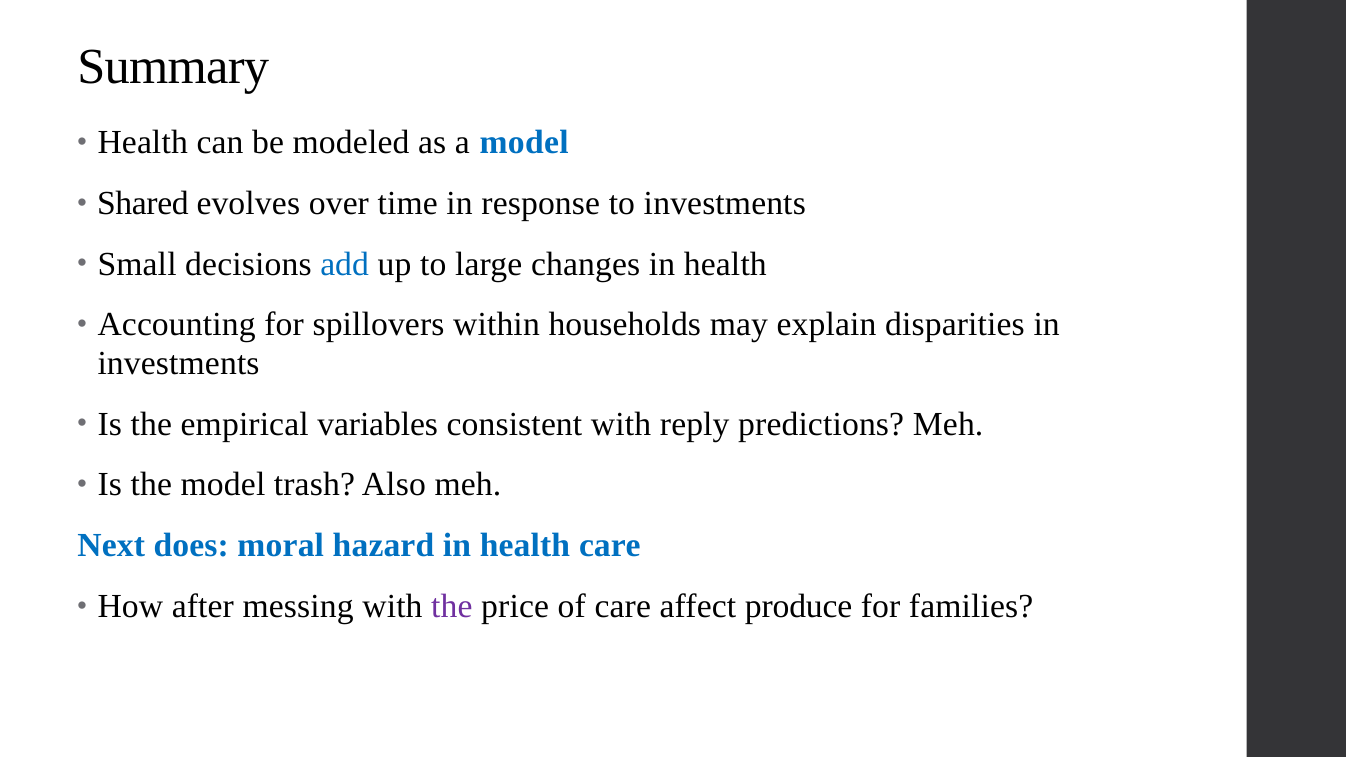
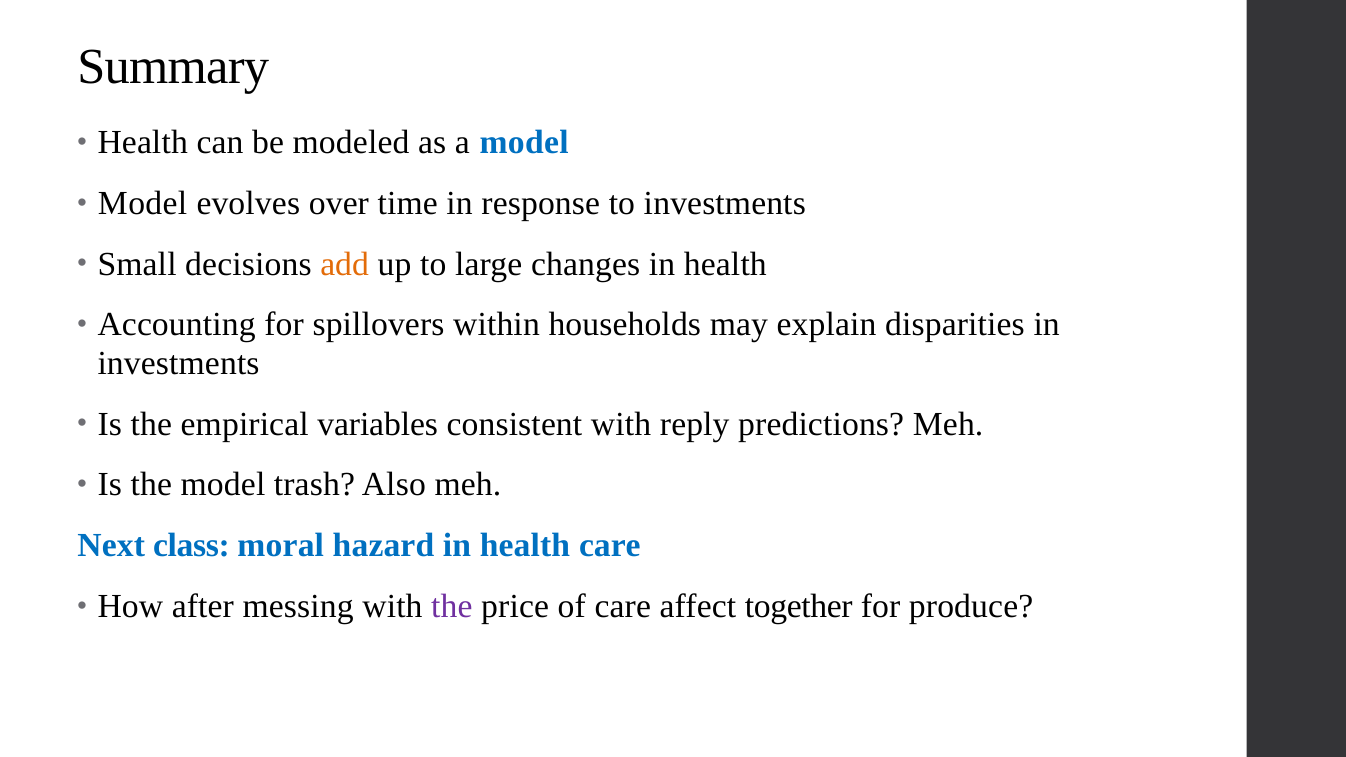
Shared at (143, 203): Shared -> Model
add colour: blue -> orange
does: does -> class
produce: produce -> together
families: families -> produce
